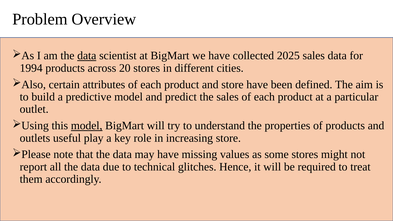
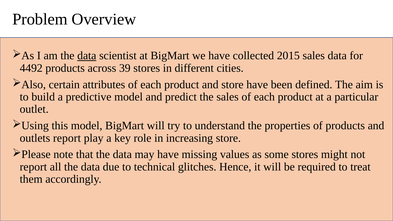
2025: 2025 -> 2015
1994: 1994 -> 4492
20: 20 -> 39
model at (87, 126) underline: present -> none
outlets useful: useful -> report
